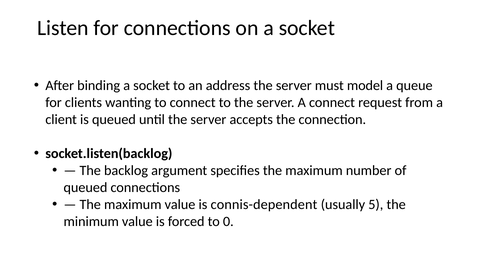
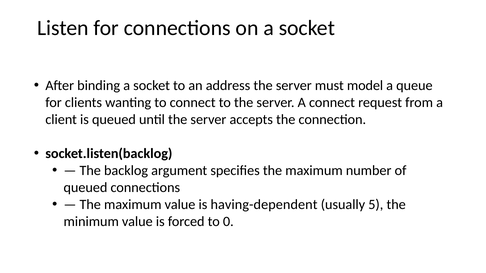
connis-dependent: connis-dependent -> having-dependent
